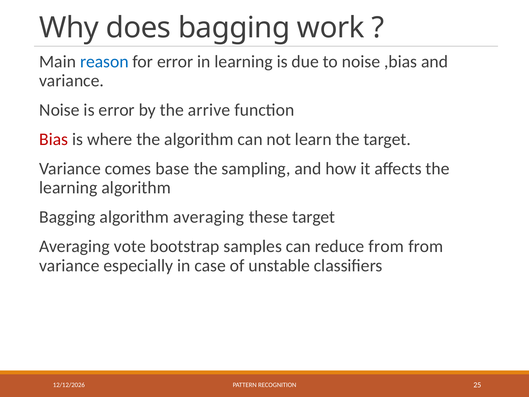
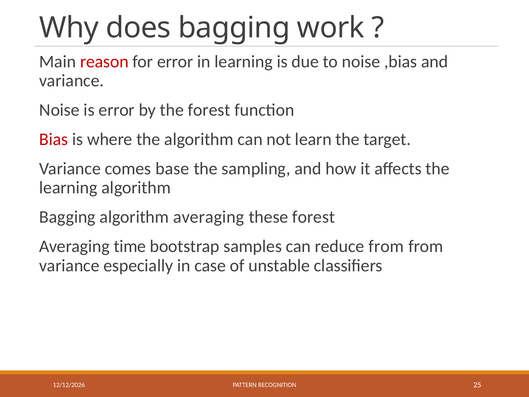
reason colour: blue -> red
the arrive: arrive -> forest
these target: target -> forest
vote: vote -> time
